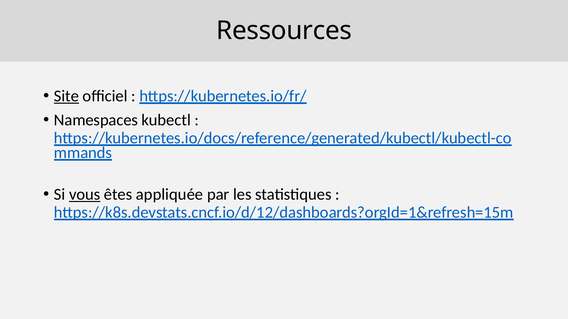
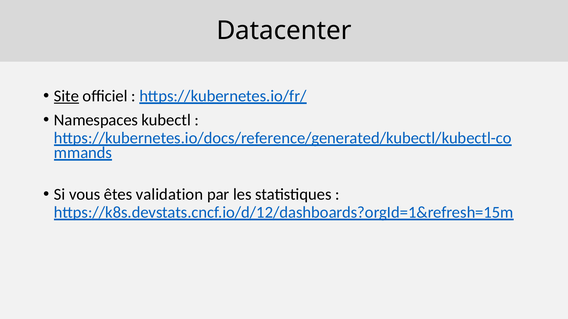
Ressources: Ressources -> Datacenter
vous underline: present -> none
appliquée: appliquée -> validation
